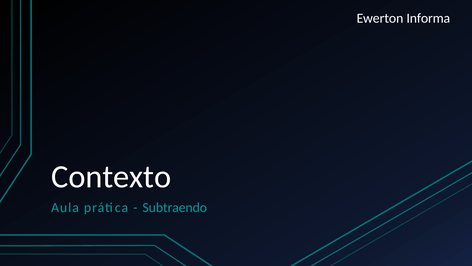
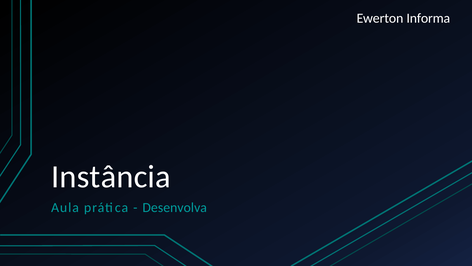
Contexto: Contexto -> Instância
Subtraendo: Subtraendo -> Desenvolva
